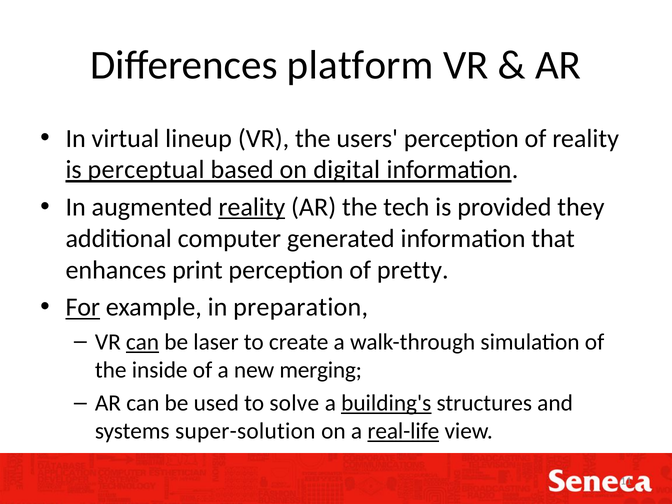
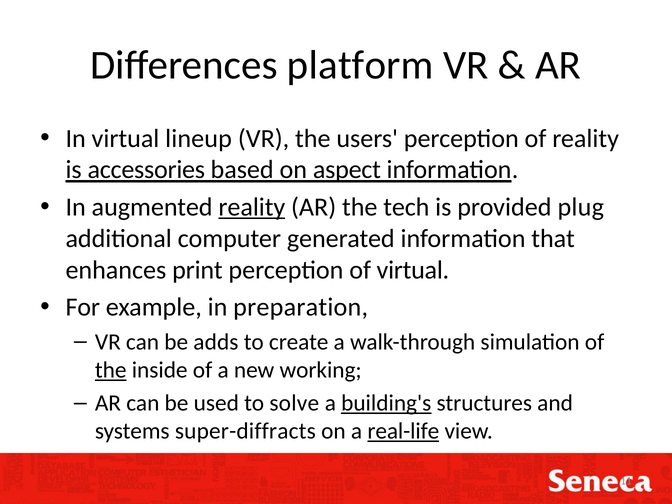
perceptual: perceptual -> accessories
digital: digital -> aspect
they: they -> plug
of pretty: pretty -> virtual
For underline: present -> none
can at (143, 342) underline: present -> none
laser: laser -> adds
the at (111, 370) underline: none -> present
merging: merging -> working
super-solution: super-solution -> super-diffracts
